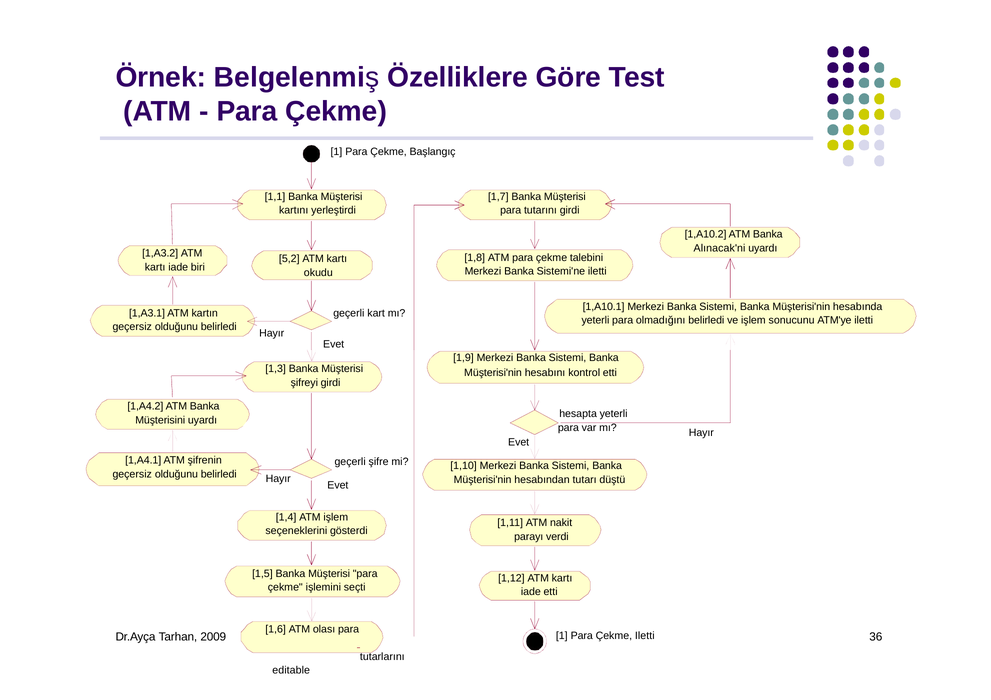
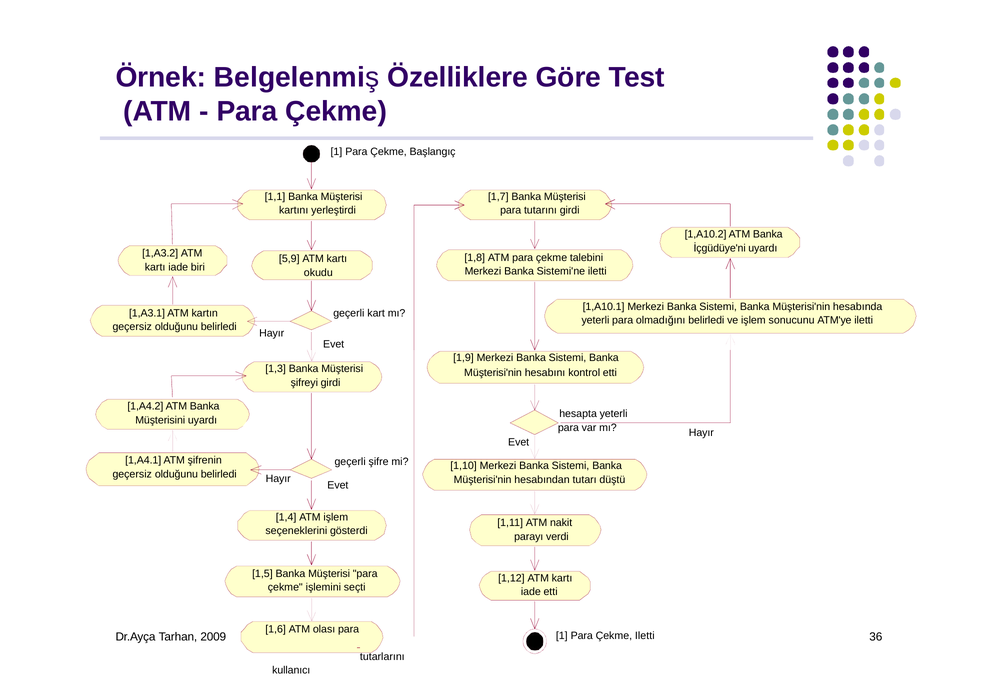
Alınacak'ni: Alınacak'ni -> İçgüdüye'ni
5,2: 5,2 -> 5,9
editable: editable -> kullanıcı
